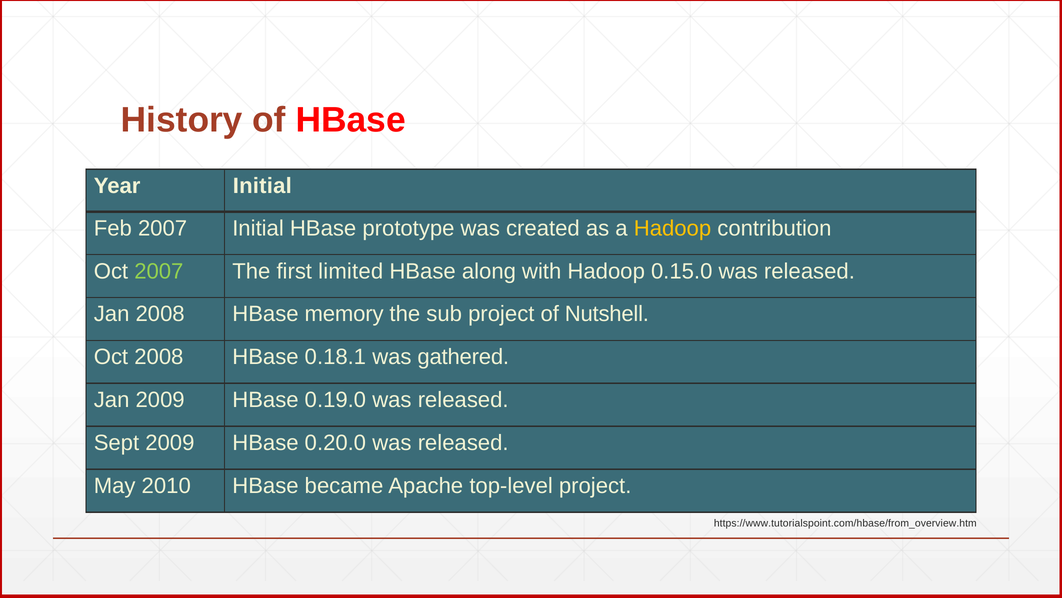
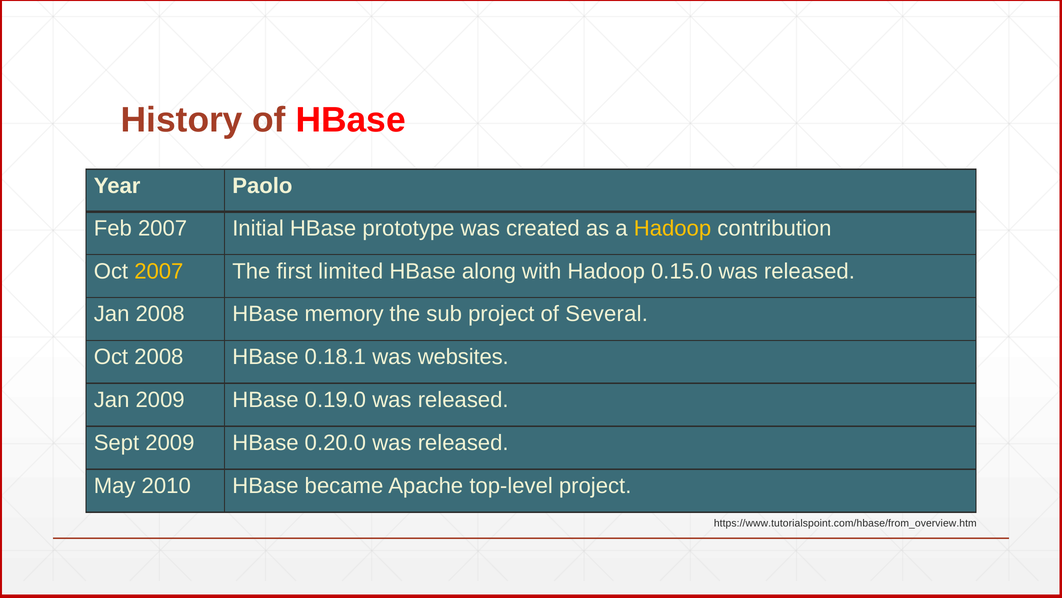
Year Initial: Initial -> Paolo
2007 at (159, 271) colour: light green -> yellow
Nutshell: Nutshell -> Several
gathered: gathered -> websites
